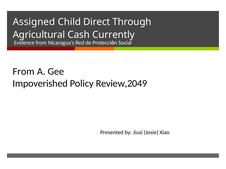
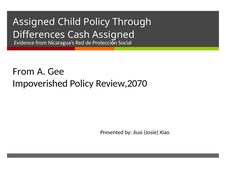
Child Direct: Direct -> Policy
Agricultural: Agricultural -> Differences
Cash Currently: Currently -> Assigned
Review,2049: Review,2049 -> Review,2070
